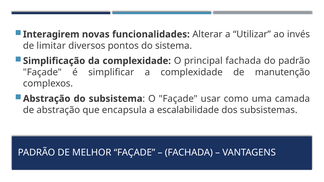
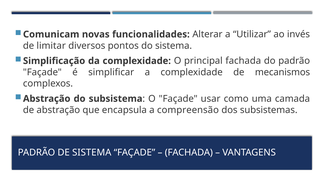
Interagirem: Interagirem -> Comunicam
manutenção: manutenção -> mecanismos
escalabilidade: escalabilidade -> compreensão
DE MELHOR: MELHOR -> SISTEMA
